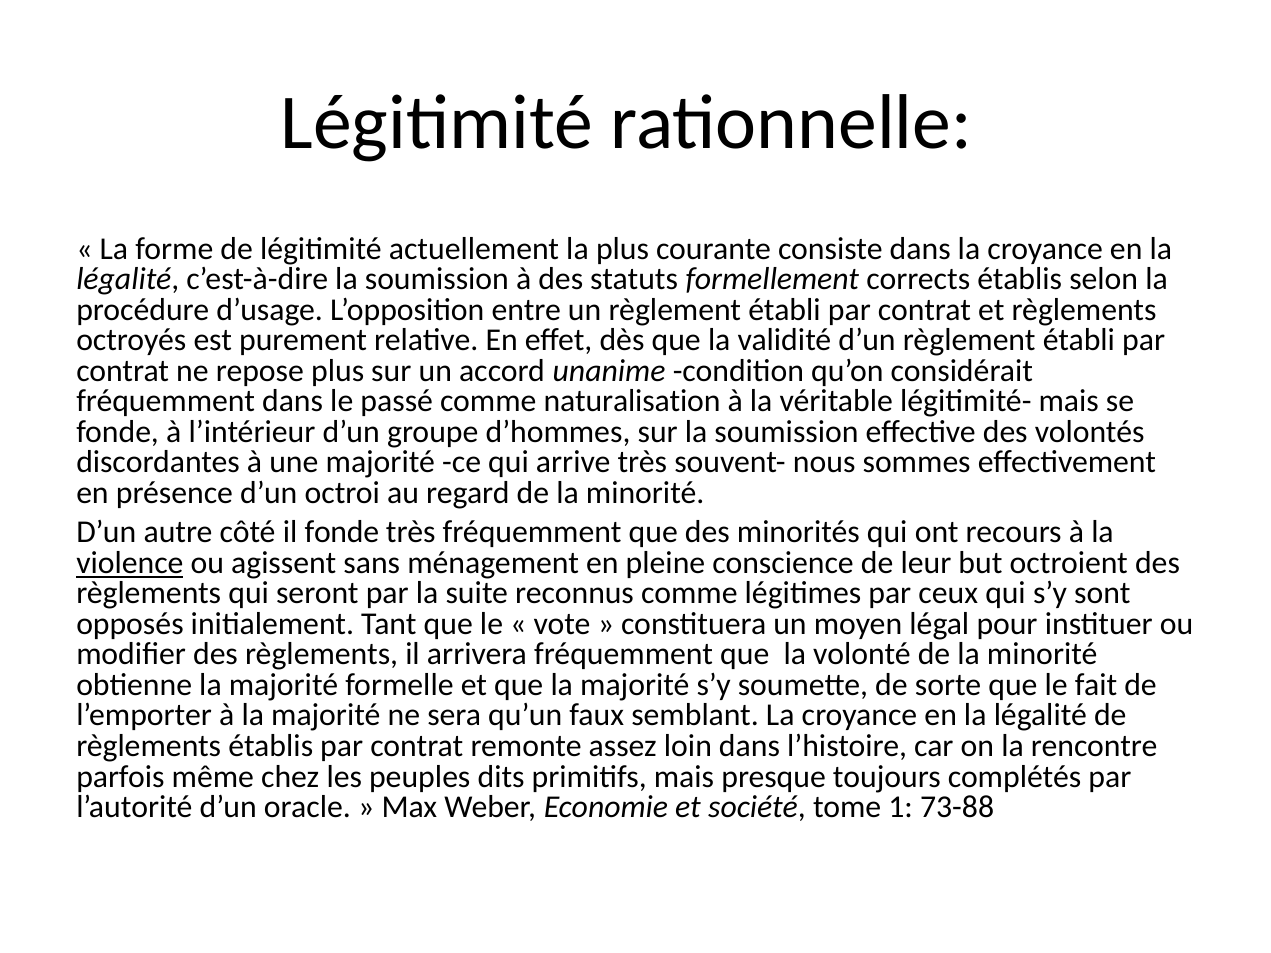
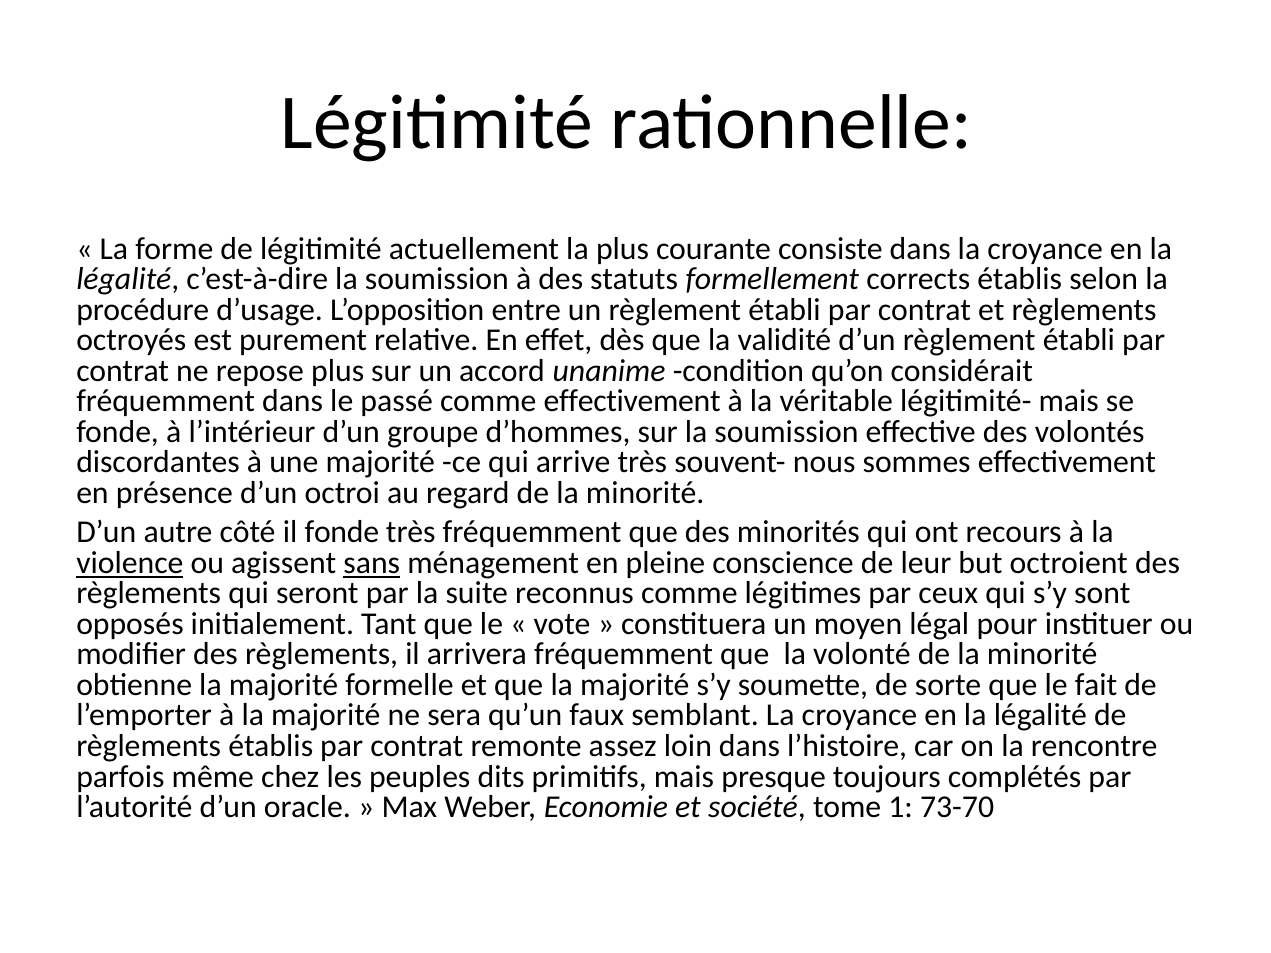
comme naturalisation: naturalisation -> effectivement
sans underline: none -> present
73-88: 73-88 -> 73-70
